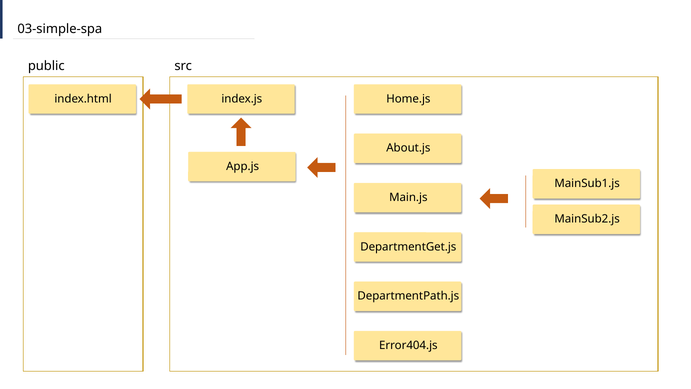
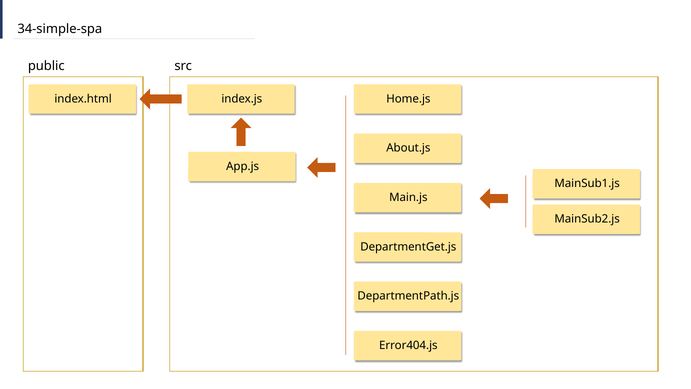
03-simple-spa: 03-simple-spa -> 34-simple-spa
